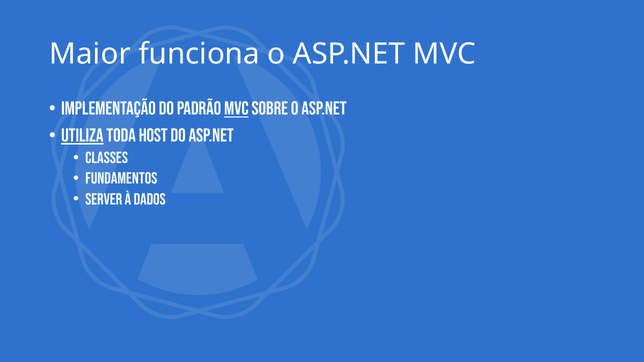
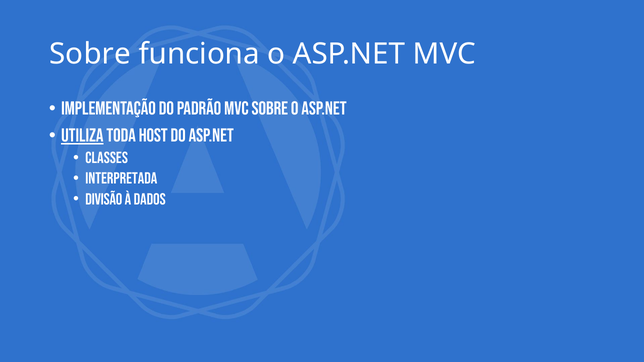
Maior at (90, 54): Maior -> Sobre
MVC at (236, 109) underline: present -> none
Fundamentos: Fundamentos -> Interpretada
Server: Server -> Divisão
